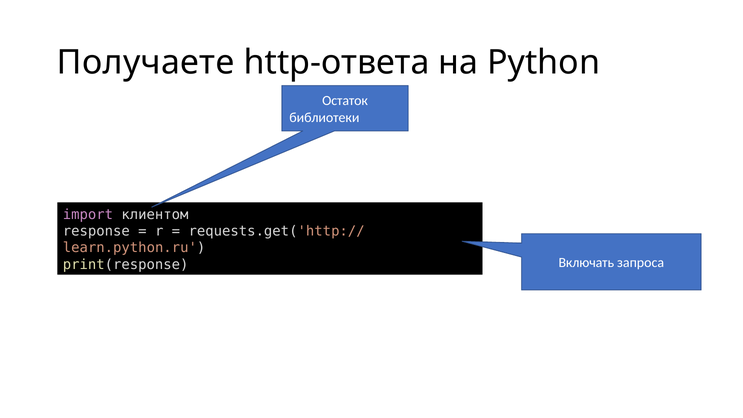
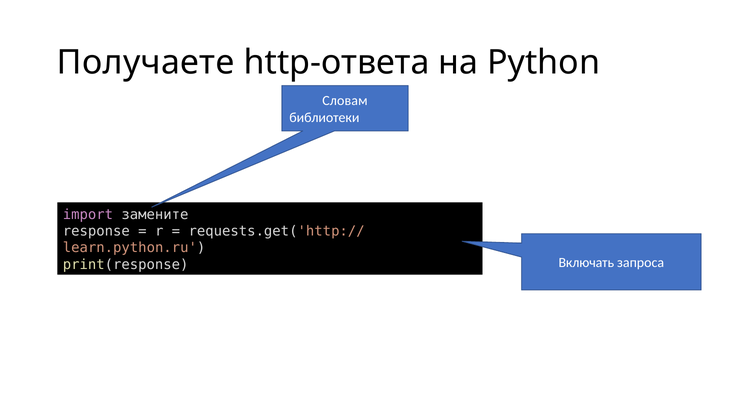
Остаток: Остаток -> Словам
клиентом: клиентом -> замените
